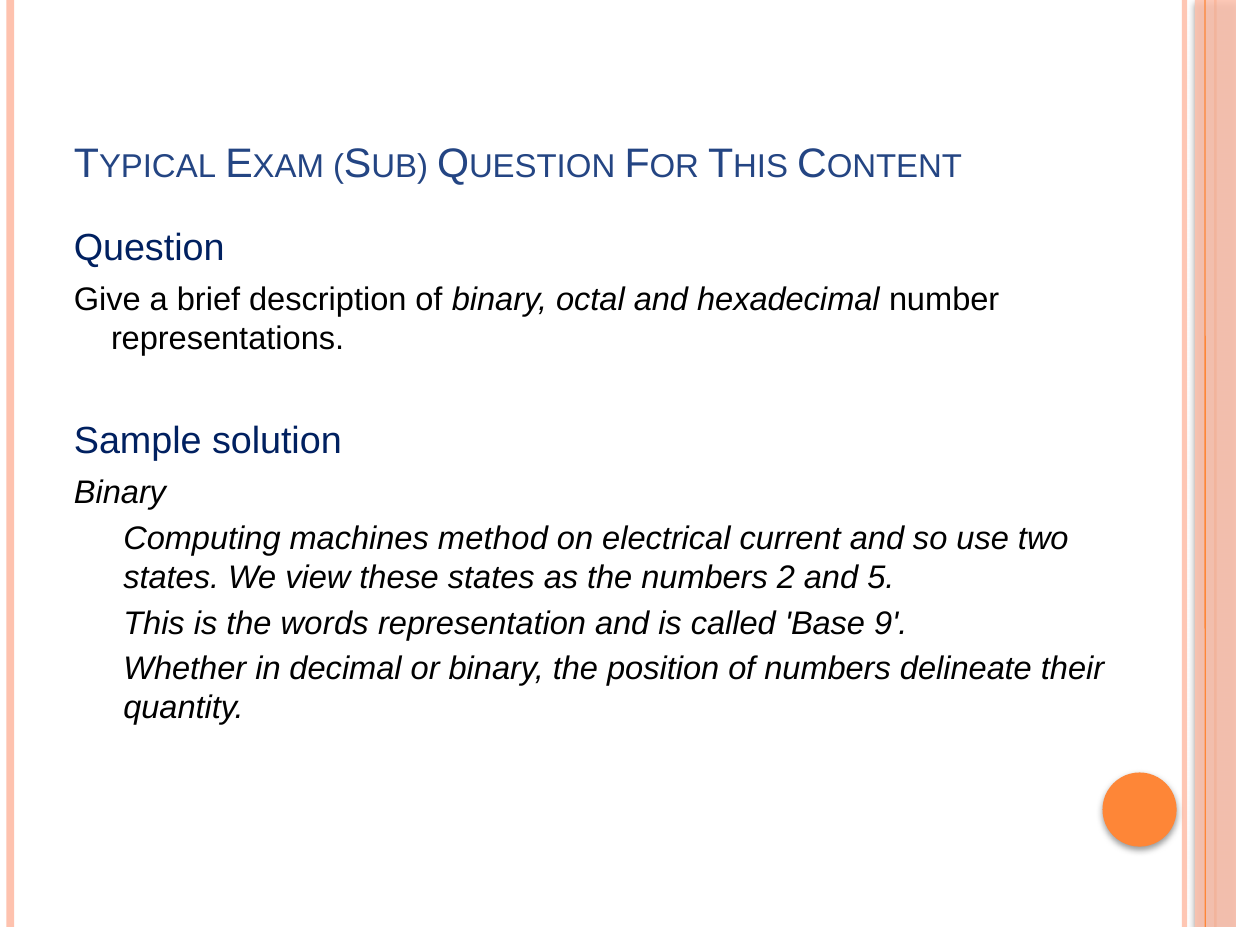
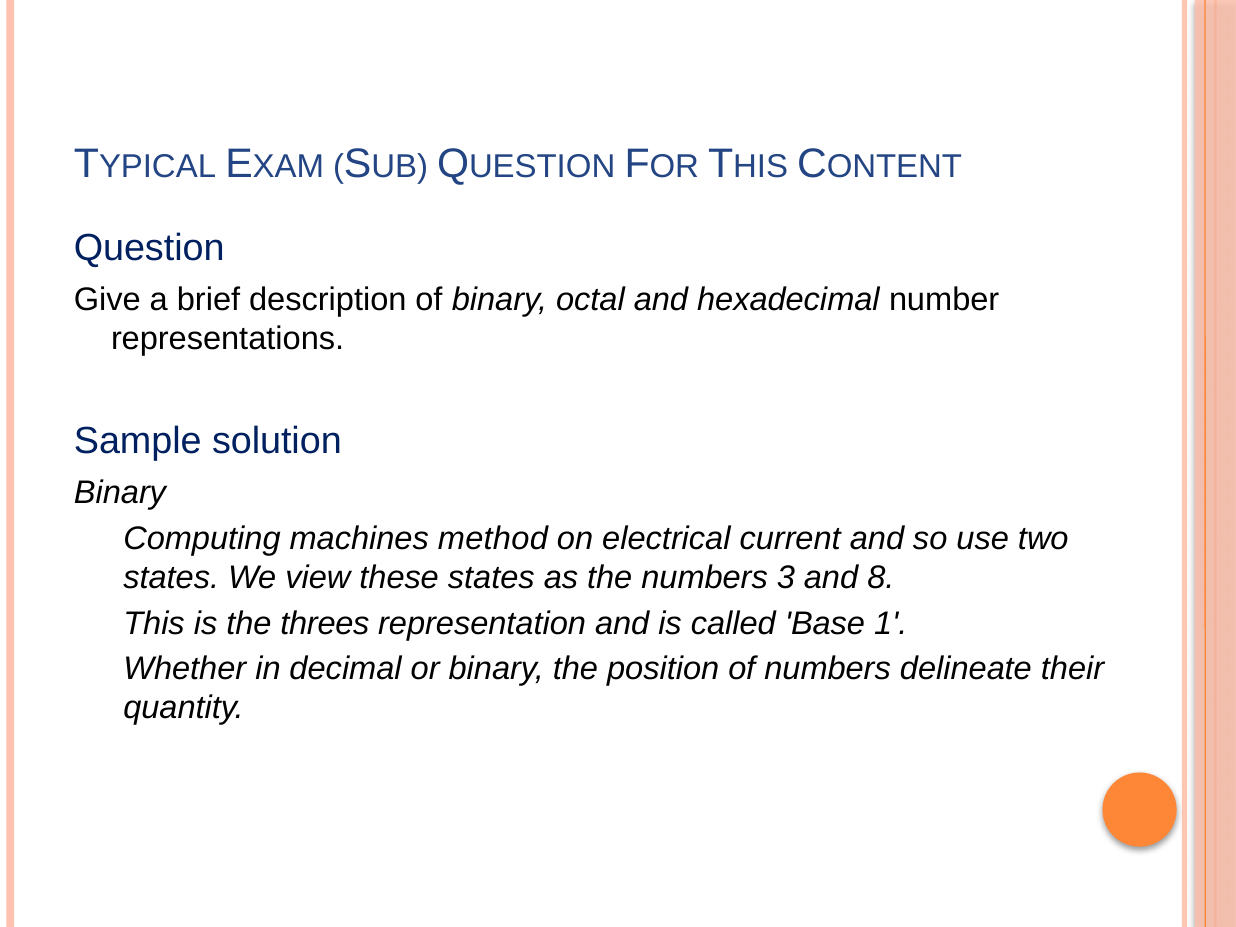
2: 2 -> 3
5: 5 -> 8
words: words -> threes
9: 9 -> 1
